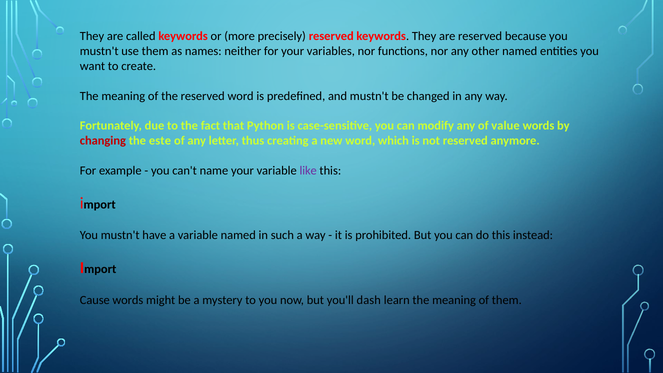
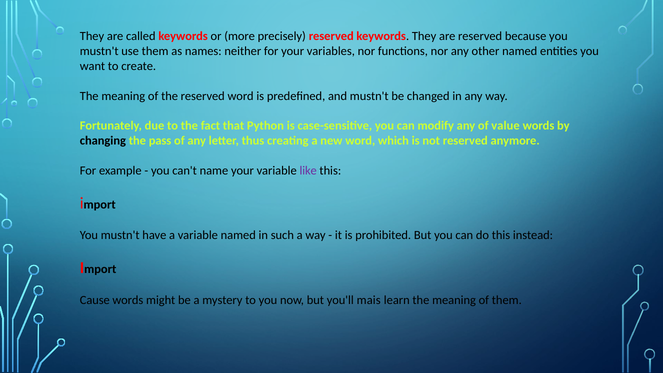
changing colour: red -> black
este: este -> pass
dash: dash -> mais
